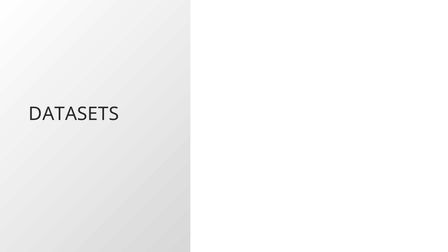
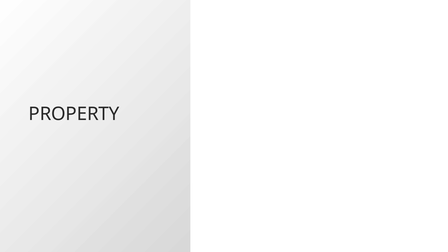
DATASETS: DATASETS -> PROPERTY
